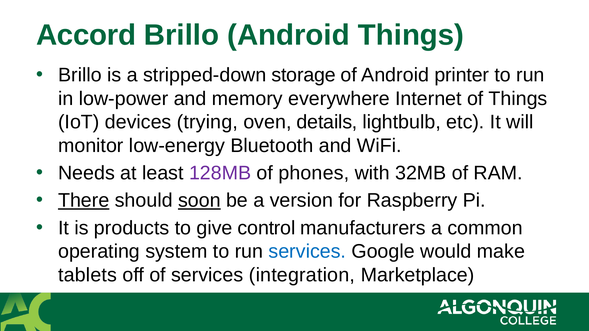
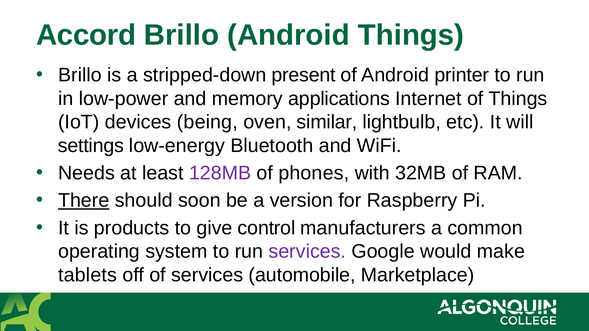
storage: storage -> present
everywhere: everywhere -> applications
trying: trying -> being
details: details -> similar
monitor: monitor -> settings
soon underline: present -> none
services at (307, 252) colour: blue -> purple
integration: integration -> automobile
